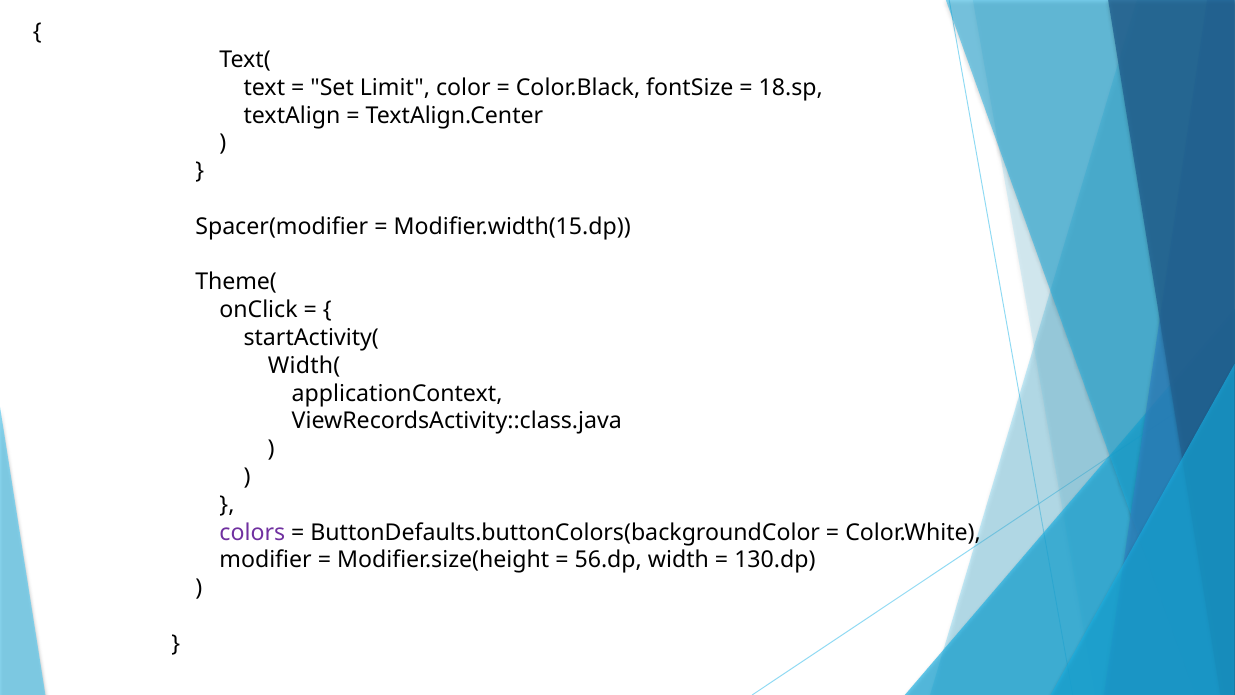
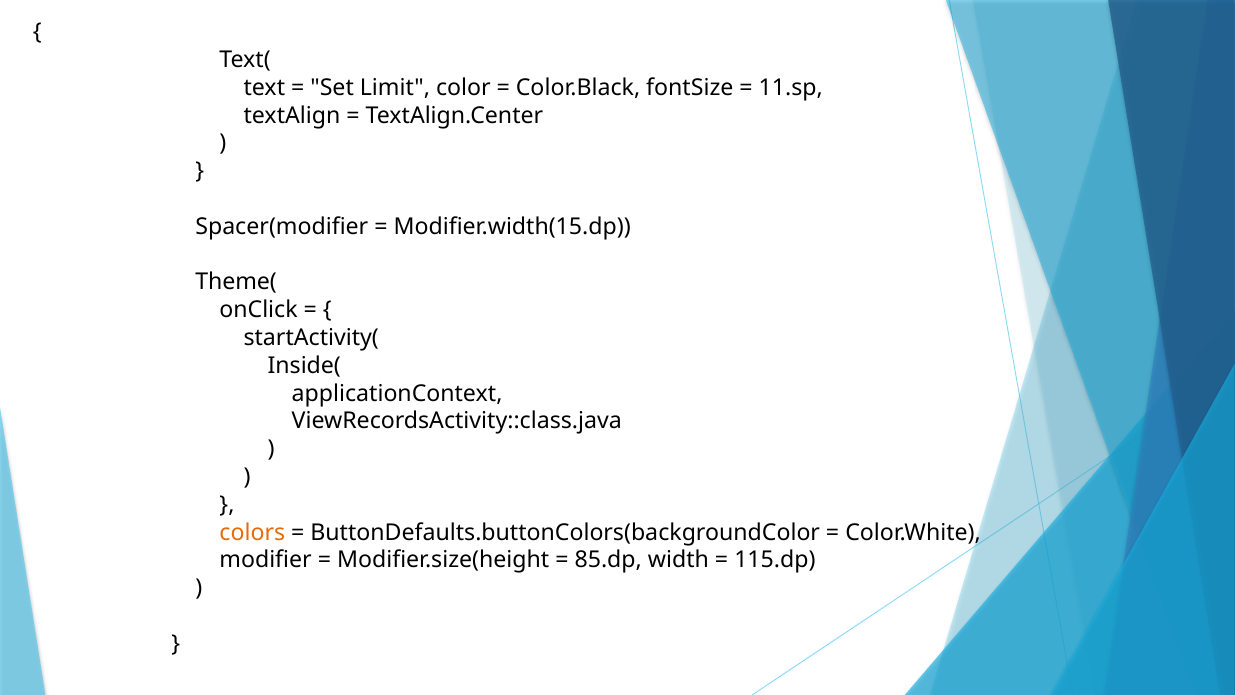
18.sp: 18.sp -> 11.sp
Width(: Width( -> Inside(
colors colour: purple -> orange
56.dp: 56.dp -> 85.dp
130.dp: 130.dp -> 115.dp
